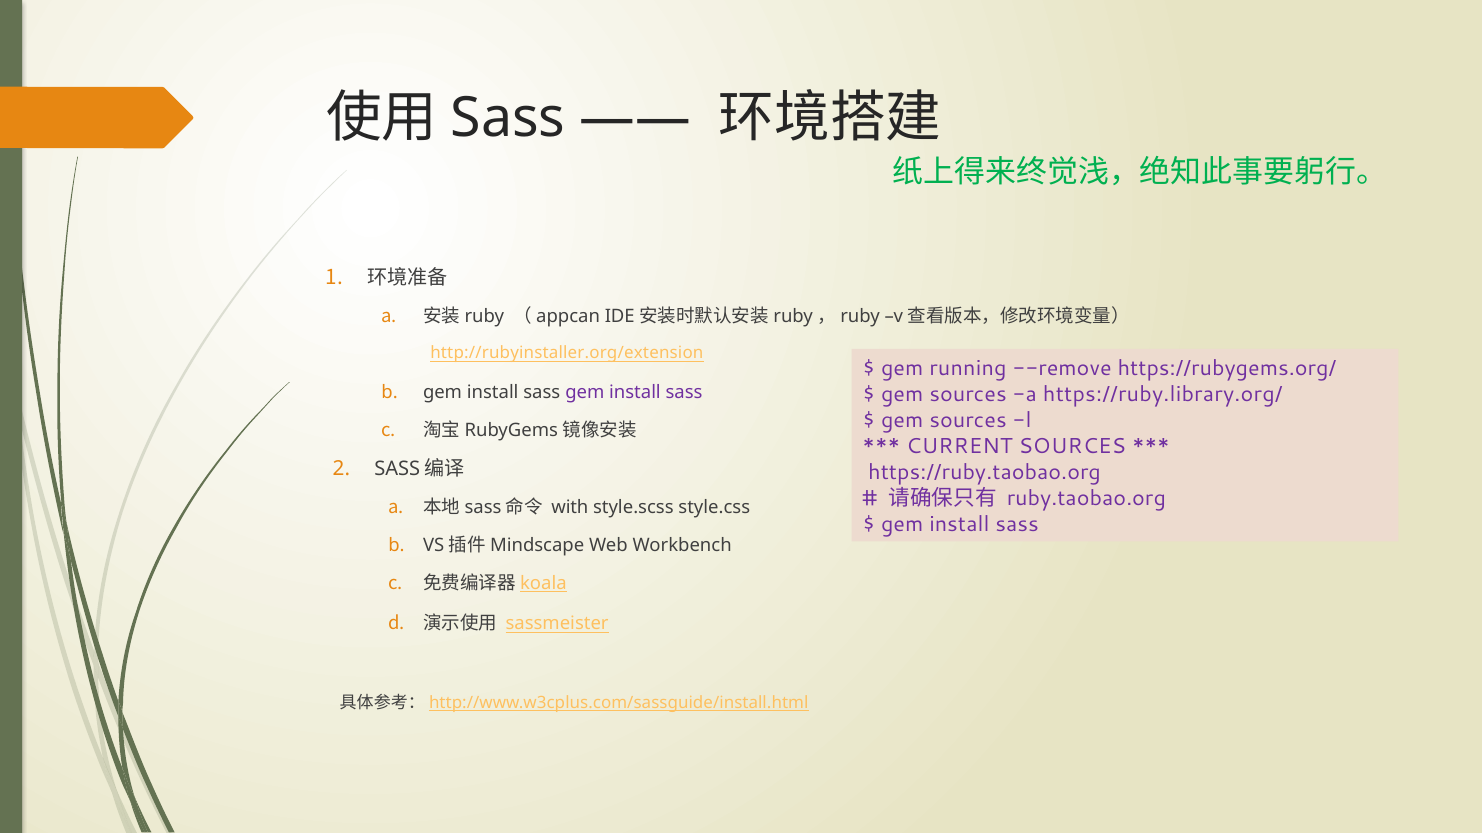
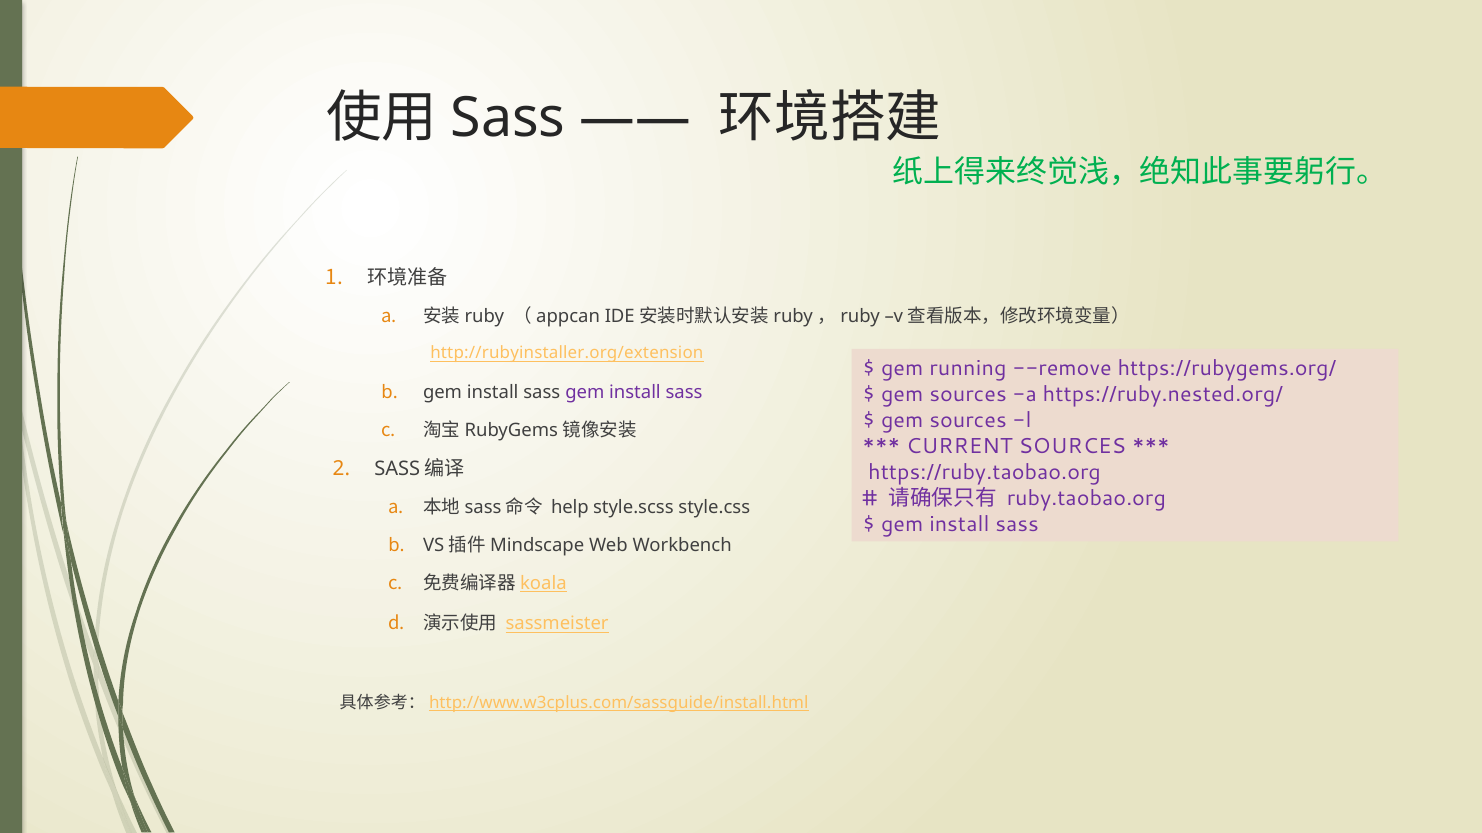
https://ruby.library.org/: https://ruby.library.org/ -> https://ruby.nested.org/
with: with -> help
